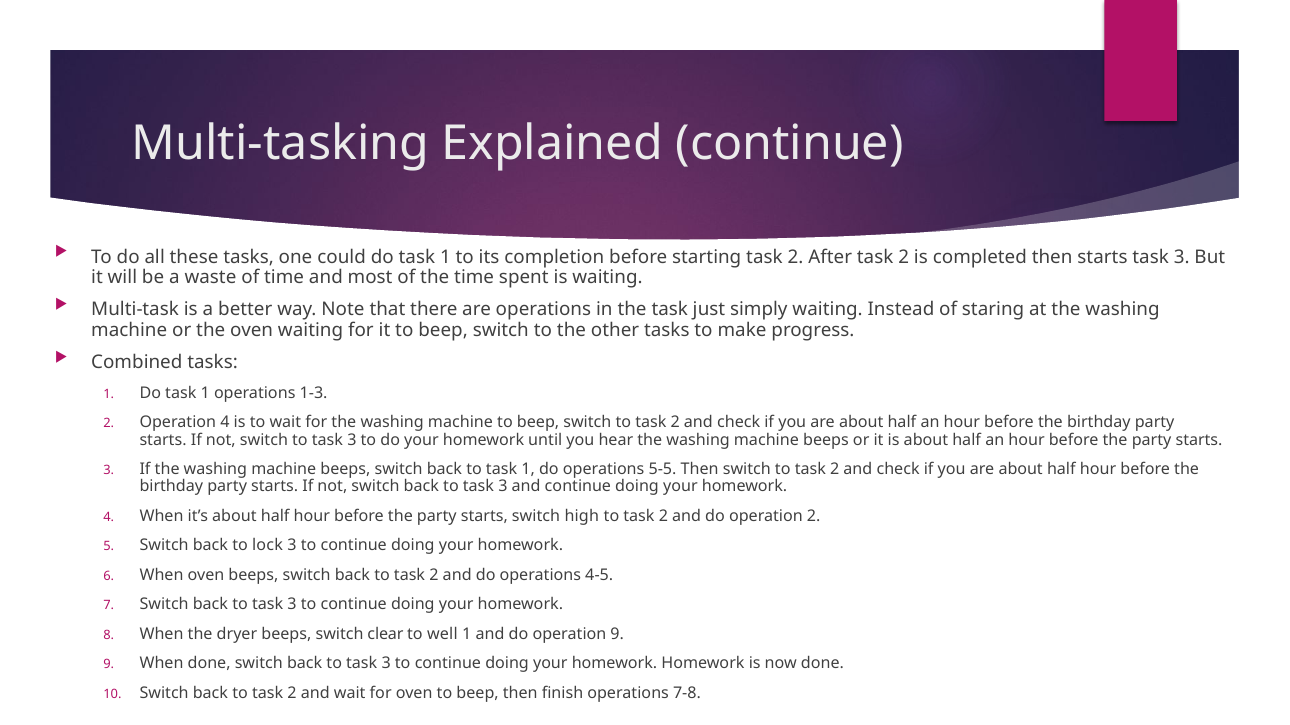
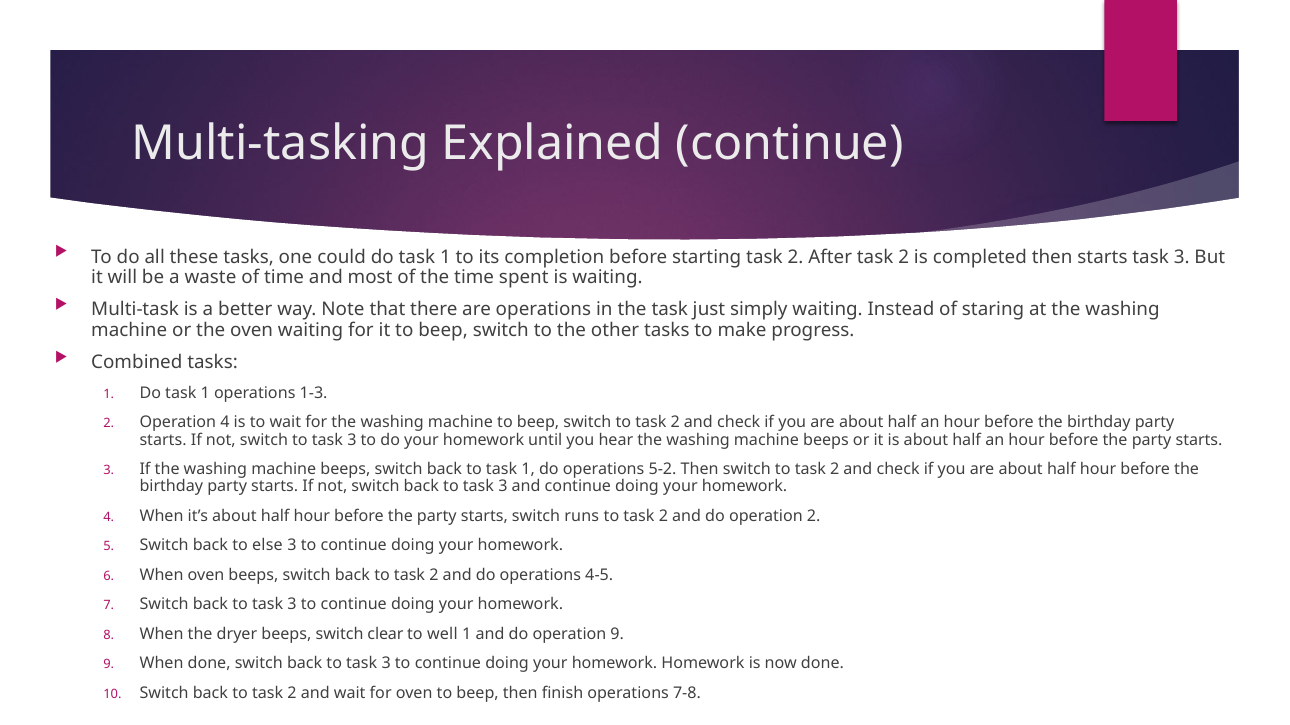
5-5: 5-5 -> 5-2
high: high -> runs
lock: lock -> else
